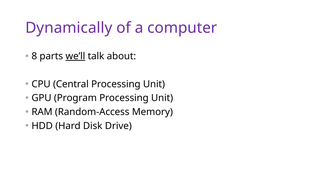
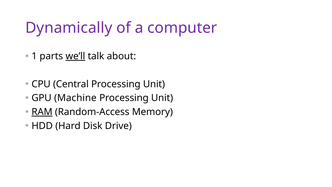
8: 8 -> 1
Program: Program -> Machine
RAM underline: none -> present
